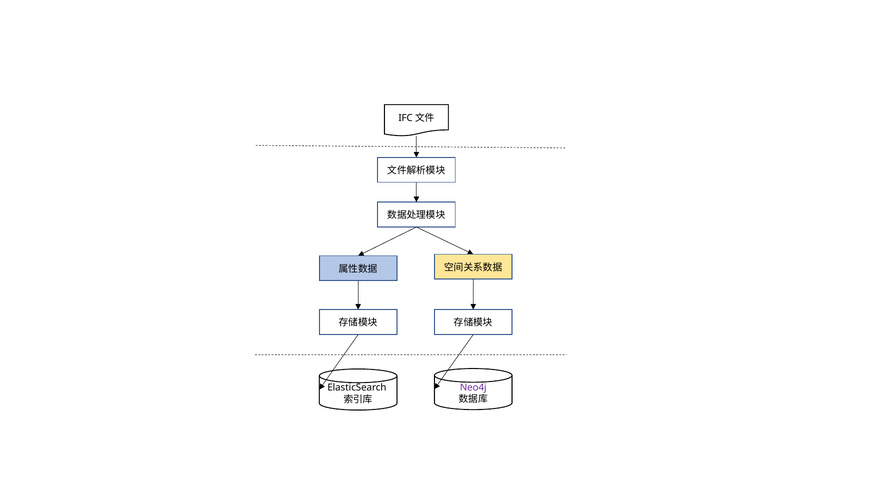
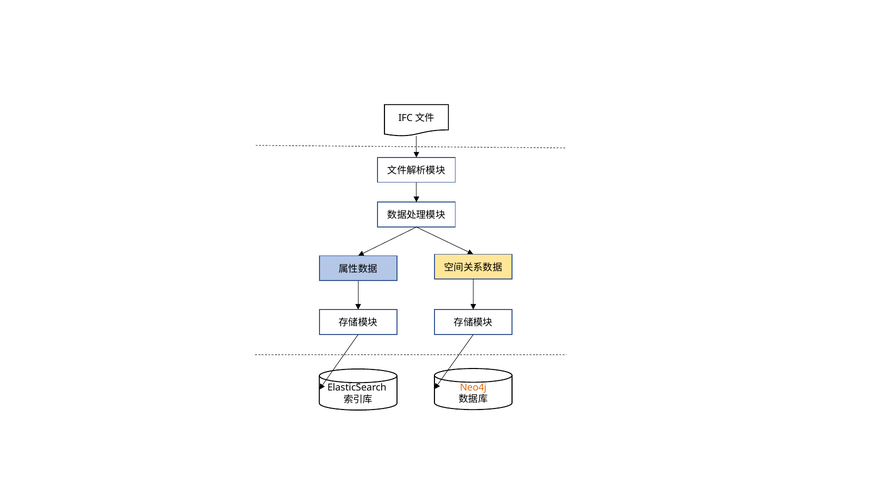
Neo4j colour: purple -> orange
